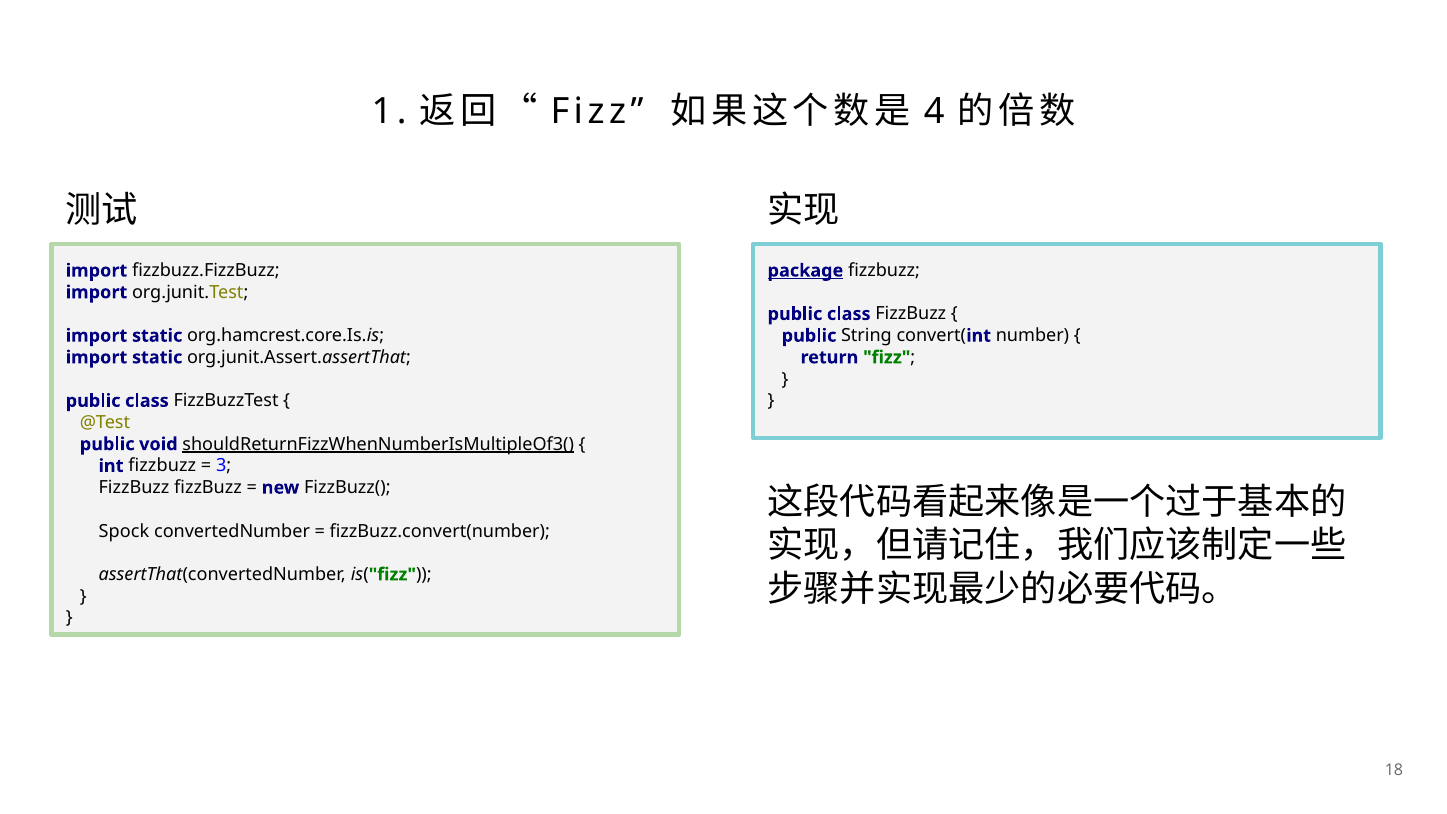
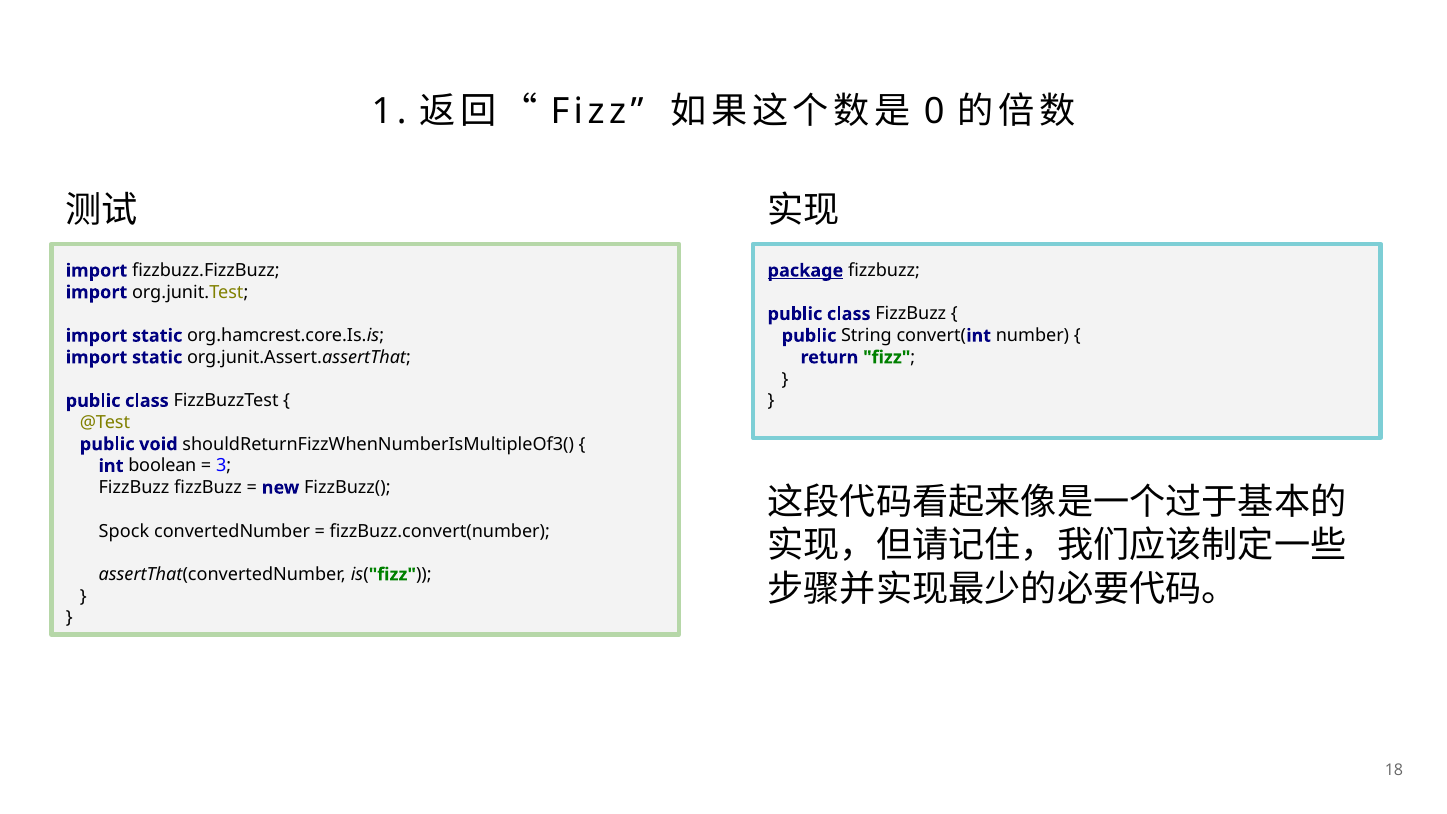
4: 4 -> 0
shouldReturnFizzWhenNumberIsMultipleOf3( underline: present -> none
int fizzbuzz: fizzbuzz -> boolean
